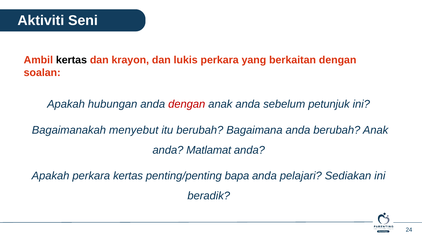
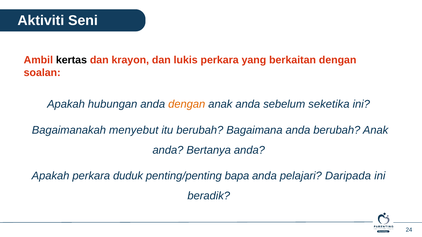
dengan at (187, 104) colour: red -> orange
petunjuk: petunjuk -> seketika
Matlamat: Matlamat -> Bertanya
perkara kertas: kertas -> duduk
Sediakan: Sediakan -> Daripada
